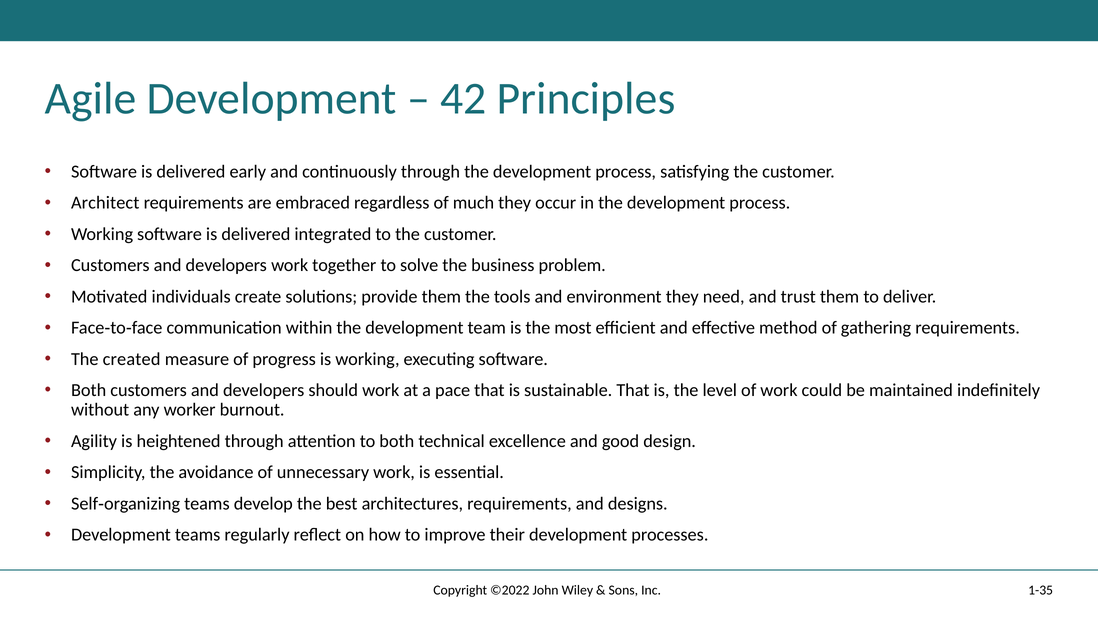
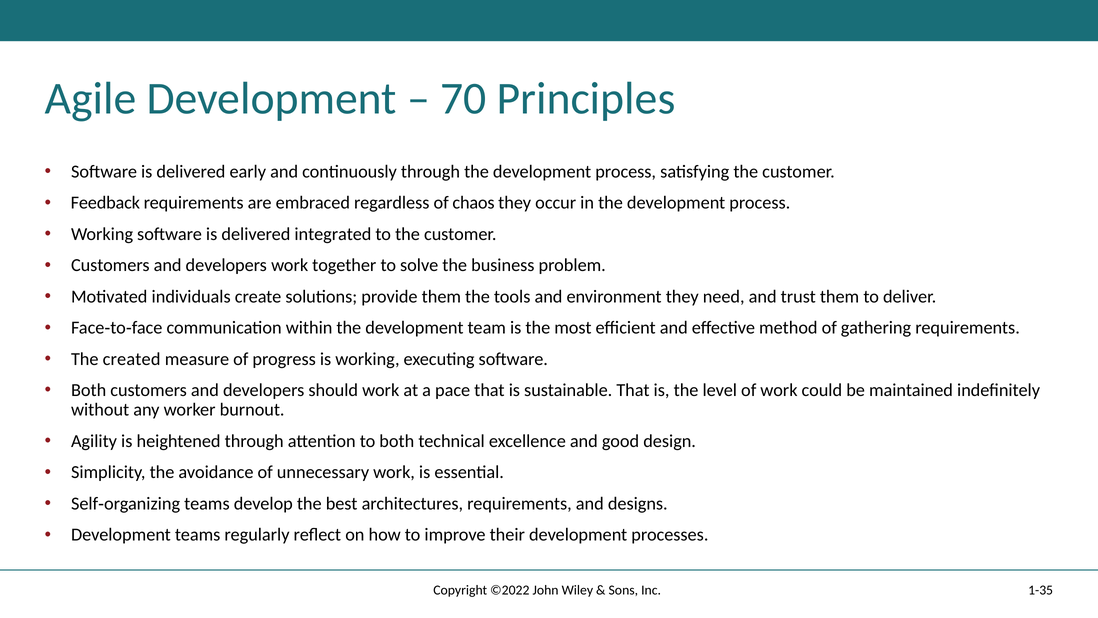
42: 42 -> 70
Architect: Architect -> Feedback
much: much -> chaos
